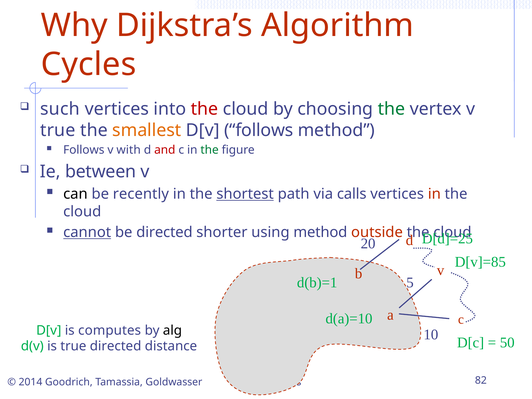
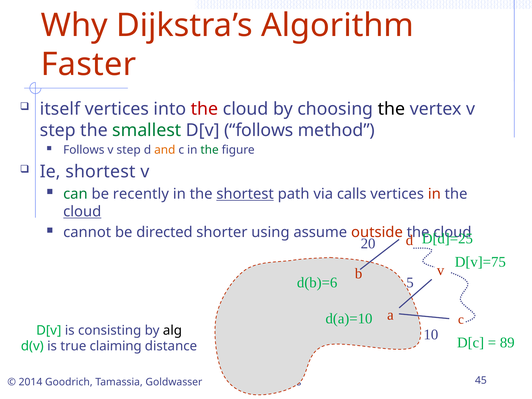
Cycles: Cycles -> Faster
such: such -> itself
the at (391, 109) colour: green -> black
true at (58, 130): true -> step
smallest colour: orange -> green
with at (129, 150): with -> step
and colour: red -> orange
Ie between: between -> shortest
can colour: black -> green
cloud at (82, 212) underline: none -> present
cannot underline: present -> none
using method: method -> assume
D[v]=85: D[v]=85 -> D[v]=75
d(b)=1: d(b)=1 -> d(b)=6
computes: computes -> consisting
50: 50 -> 89
true directed: directed -> claiming
82: 82 -> 45
